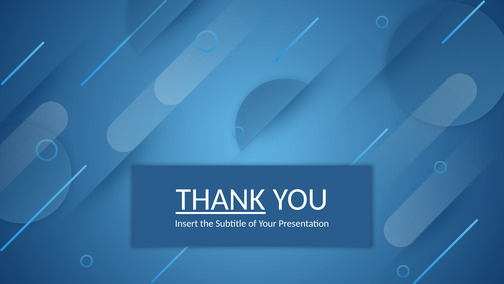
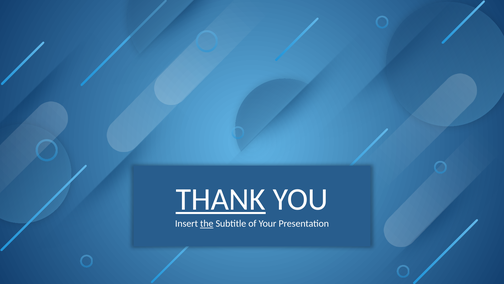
the underline: none -> present
